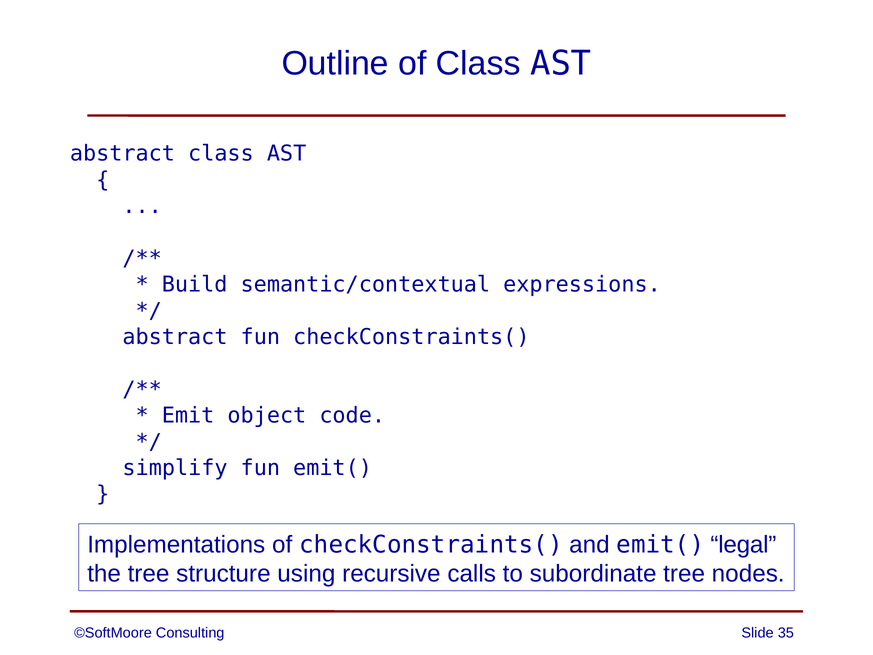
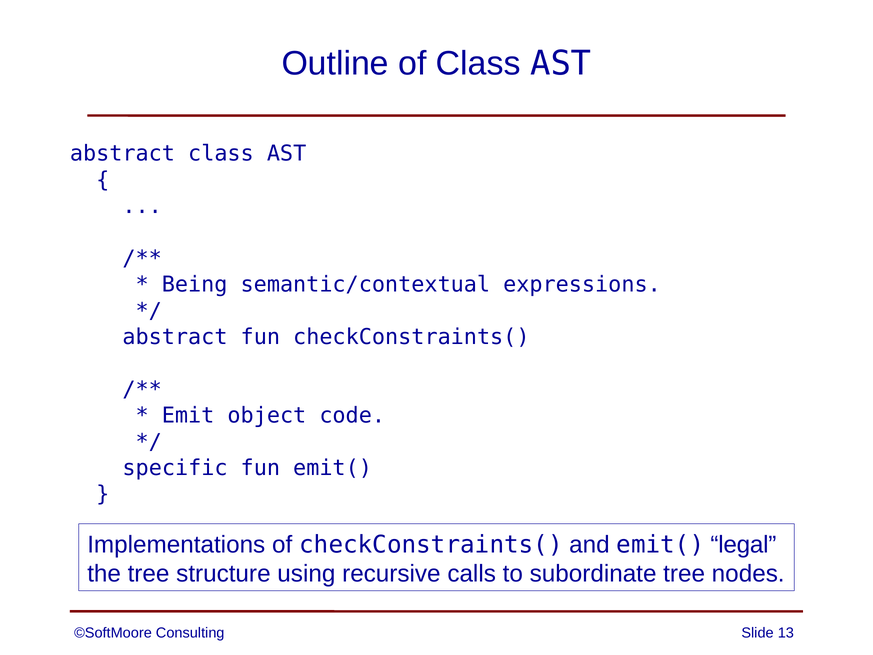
Build: Build -> Being
simplify: simplify -> specific
35: 35 -> 13
